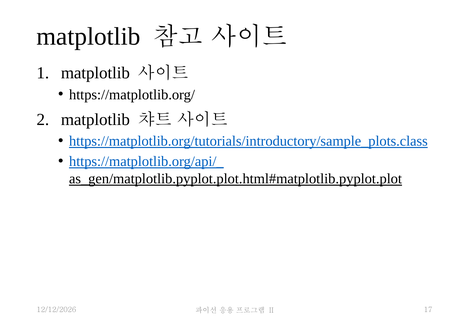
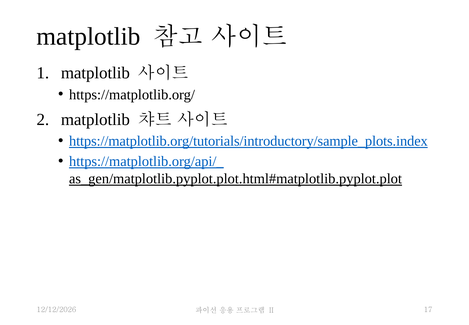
https://matplotlib.org/tutorials/introductory/sample_plots.class: https://matplotlib.org/tutorials/introductory/sample_plots.class -> https://matplotlib.org/tutorials/introductory/sample_plots.index
